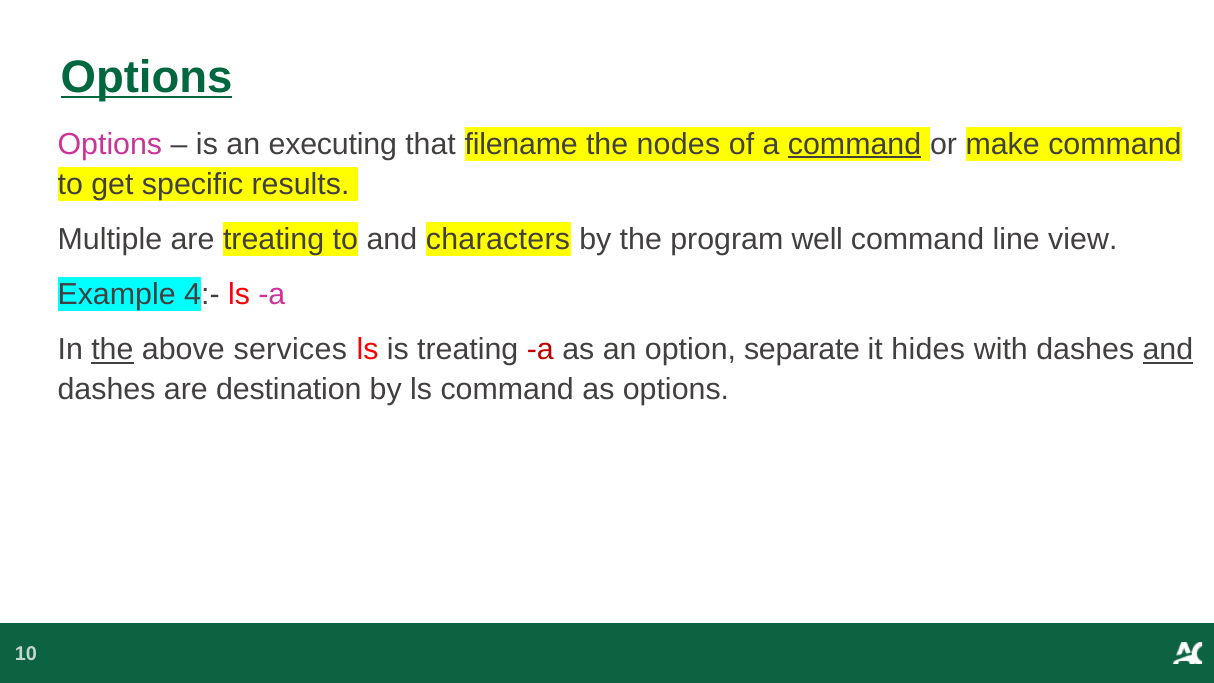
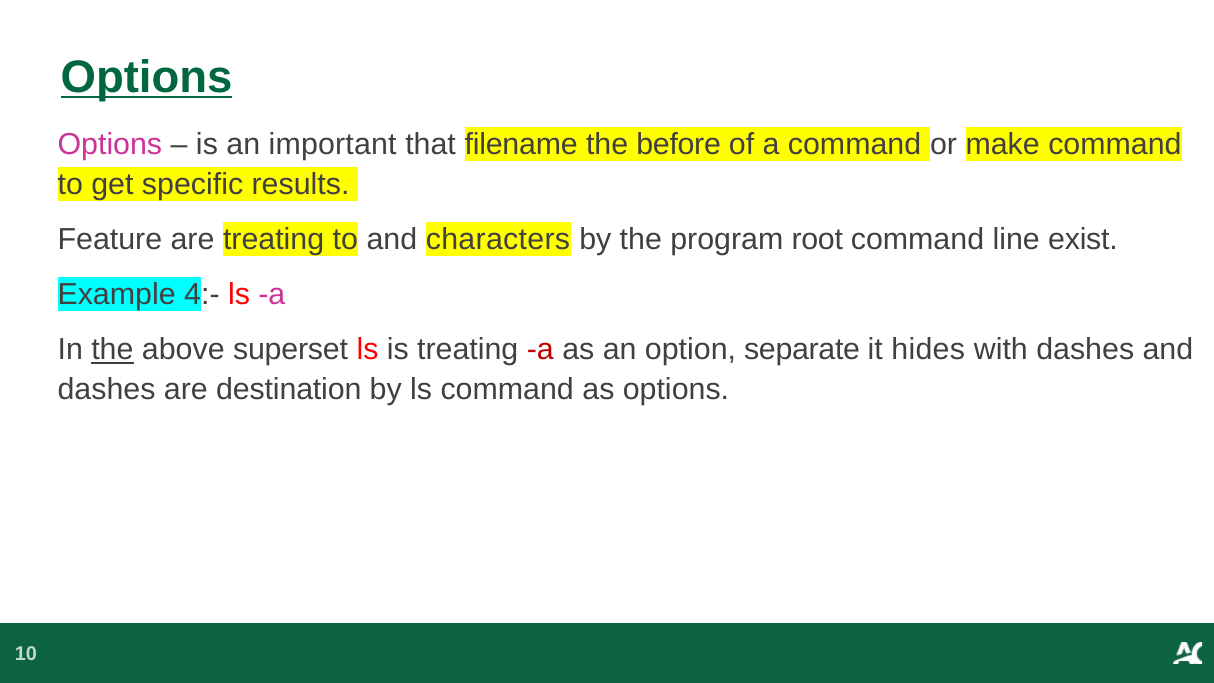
executing: executing -> important
nodes: nodes -> before
command at (855, 144) underline: present -> none
Multiple: Multiple -> Feature
well: well -> root
view: view -> exist
services: services -> superset
and at (1168, 350) underline: present -> none
